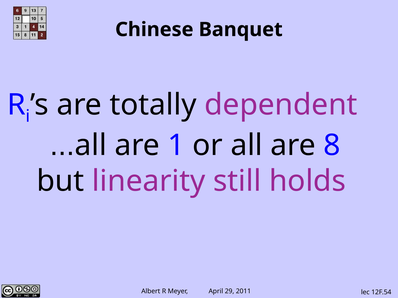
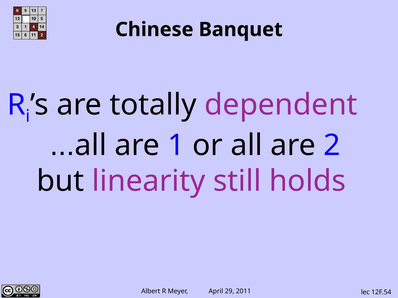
8: 8 -> 2
